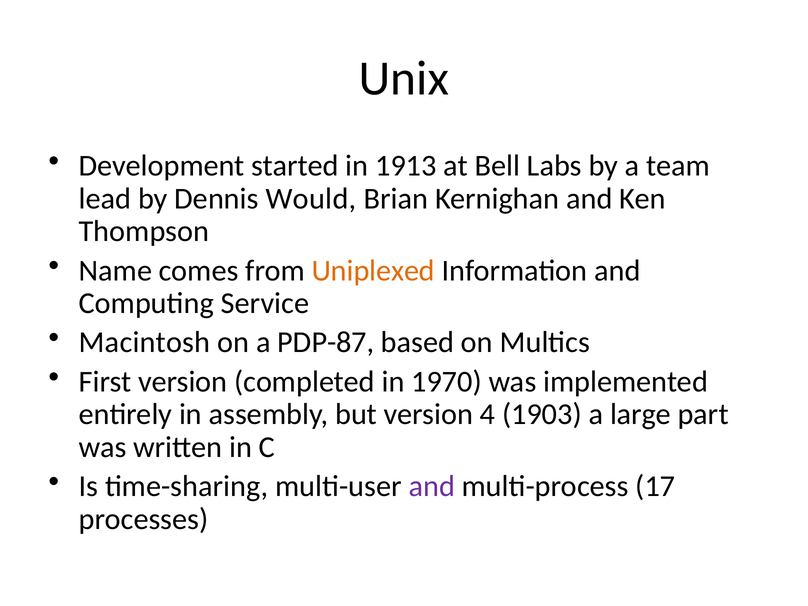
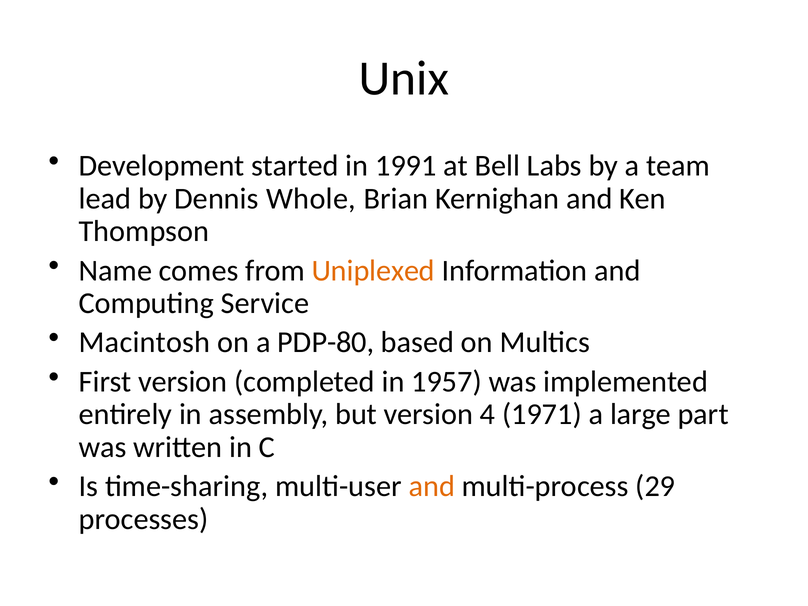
1913: 1913 -> 1991
Would: Would -> Whole
PDP-87: PDP-87 -> PDP-80
1970: 1970 -> 1957
1903: 1903 -> 1971
and at (432, 486) colour: purple -> orange
17: 17 -> 29
